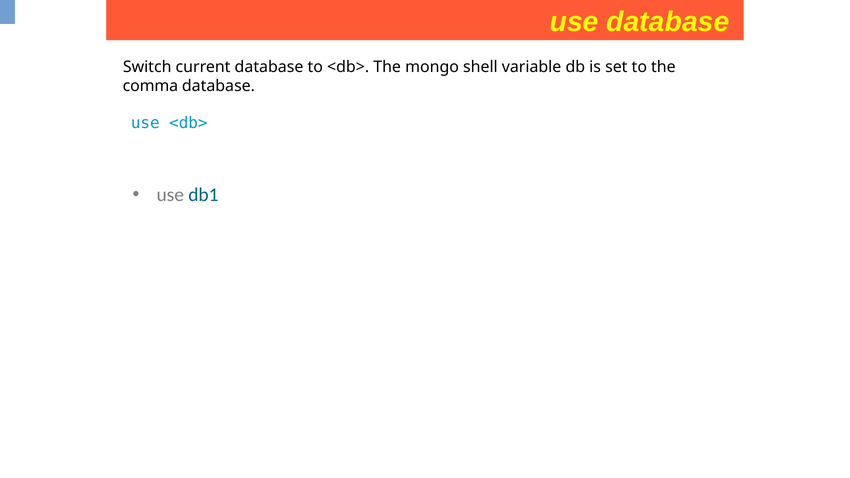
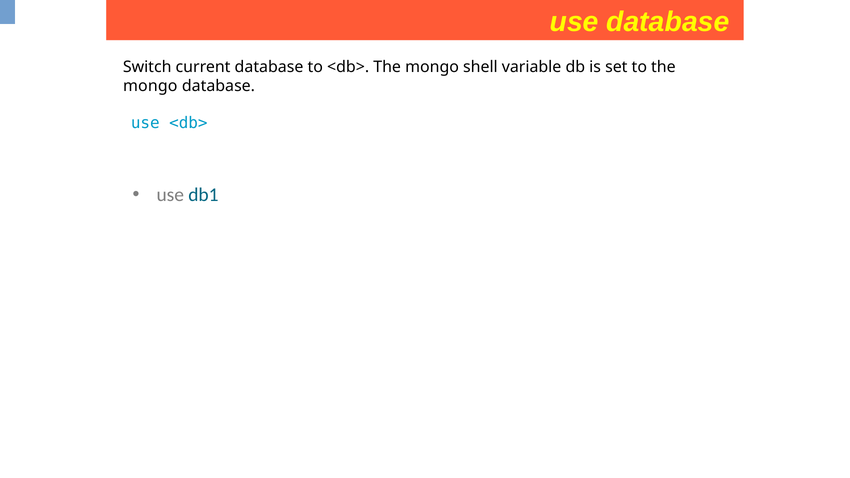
comma at (150, 86): comma -> mongo
